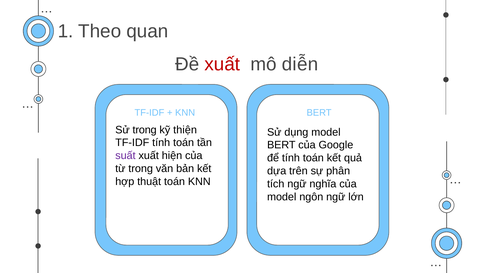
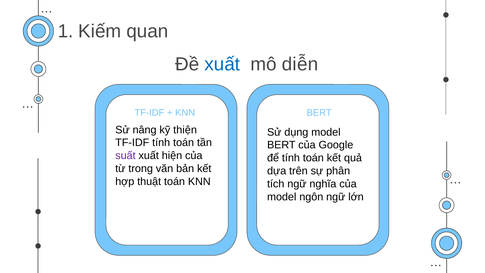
Theo: Theo -> Kiếm
xuất at (222, 64) colour: red -> blue
Sử trong: trong -> nâng
